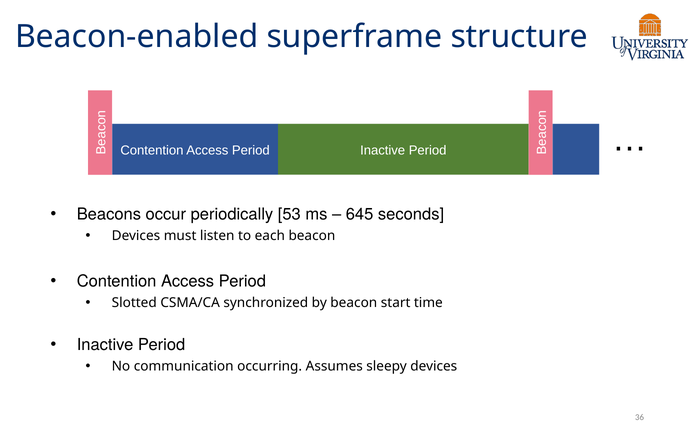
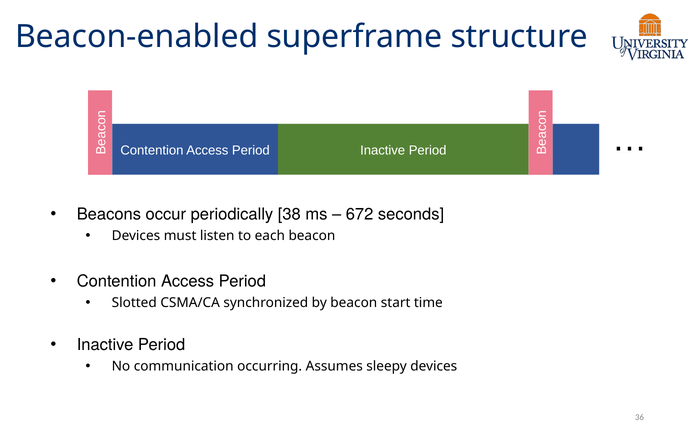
53: 53 -> 38
645: 645 -> 672
